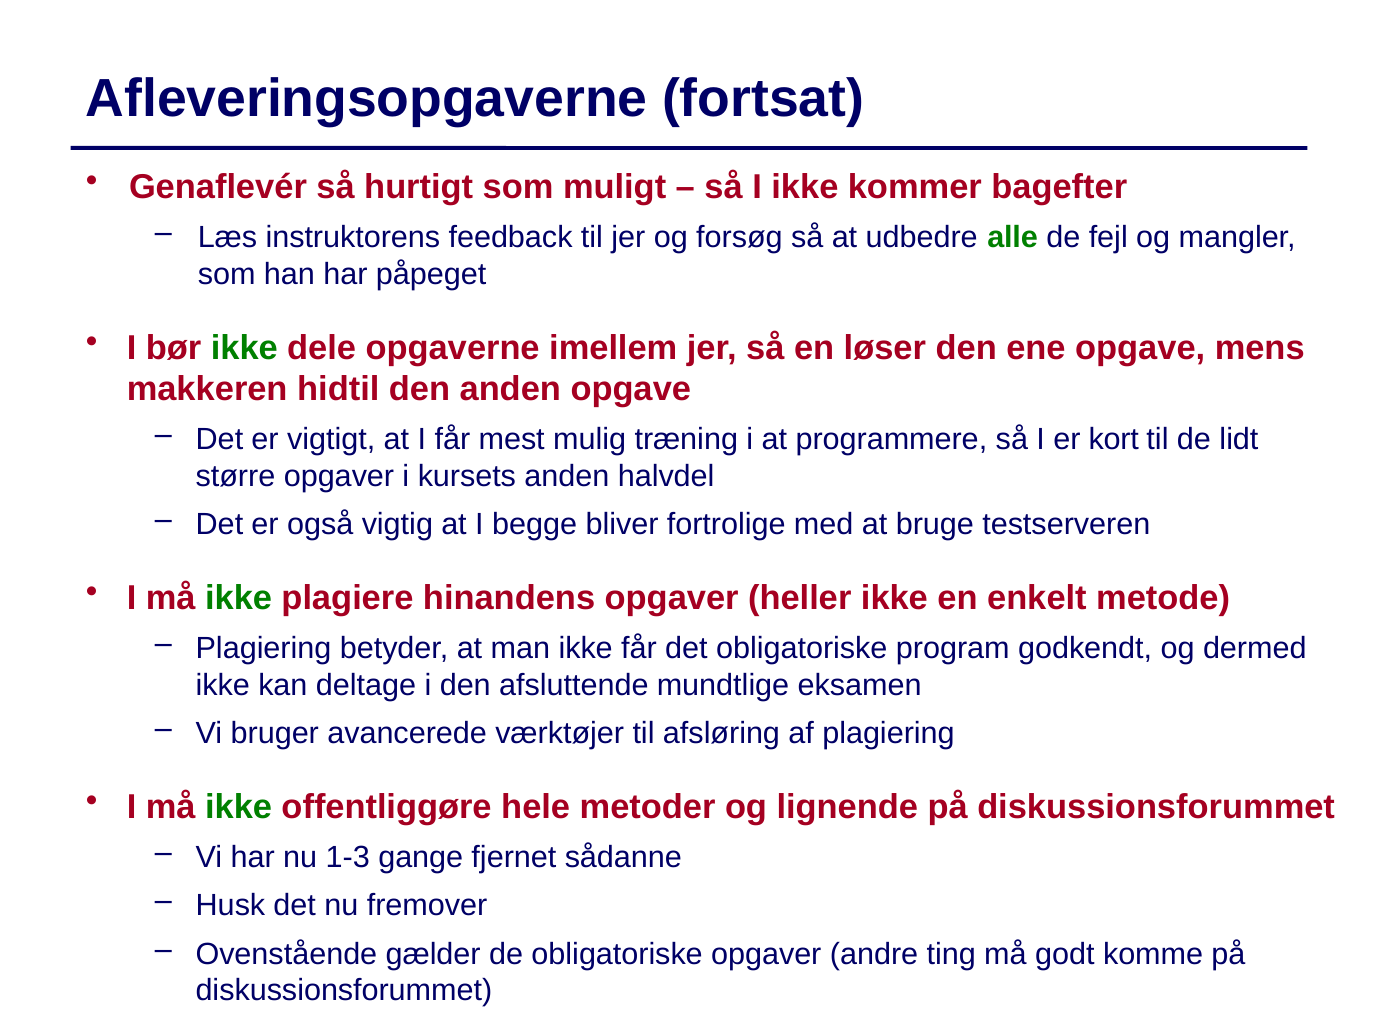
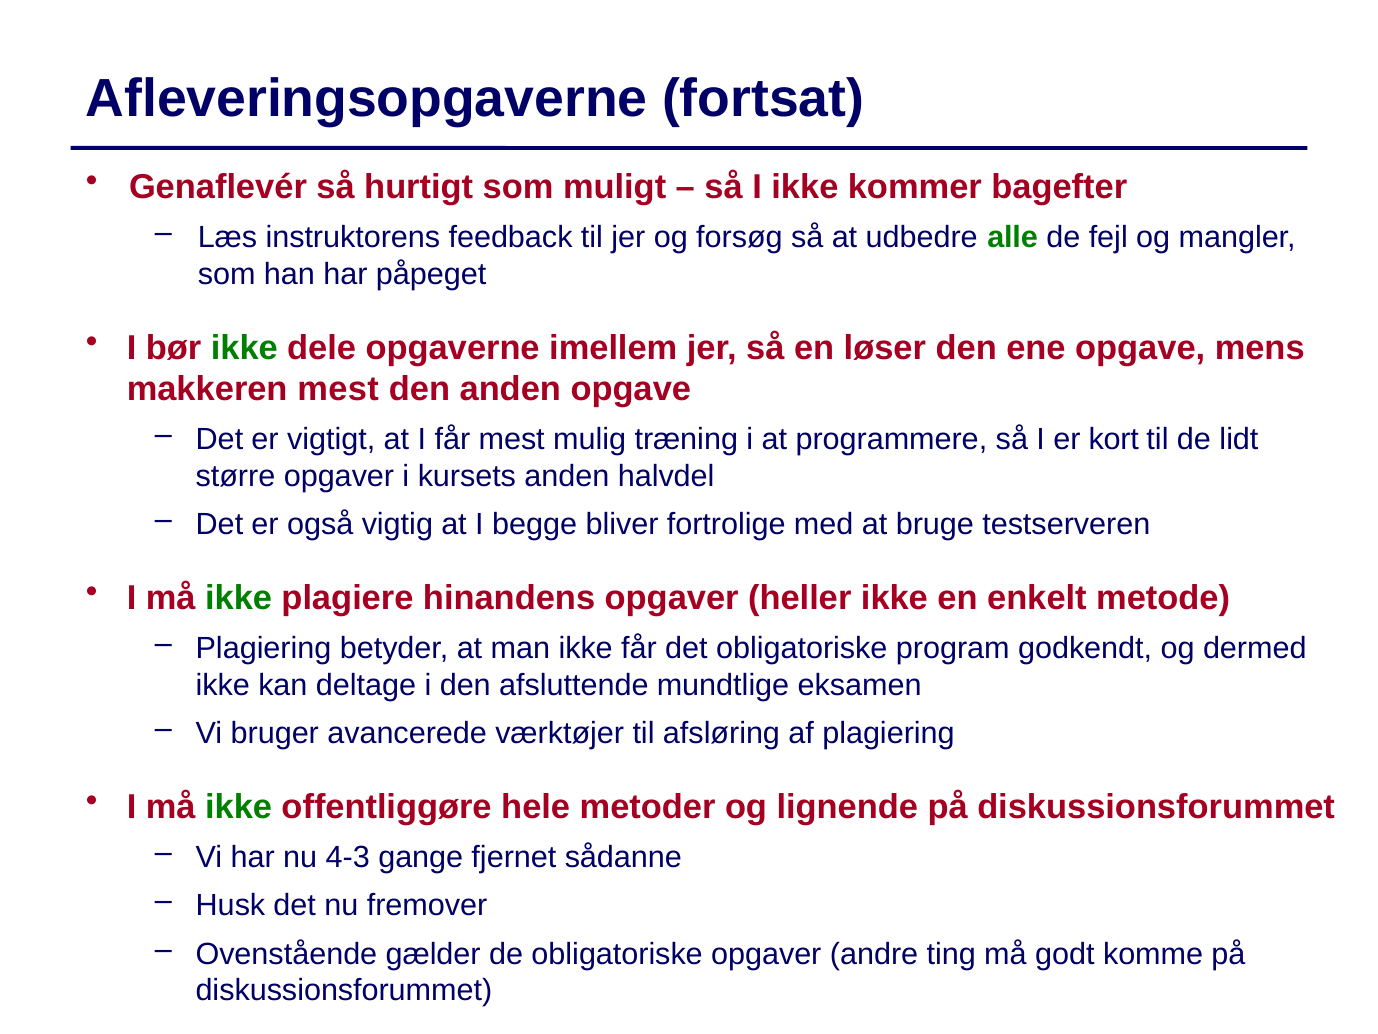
makkeren hidtil: hidtil -> mest
1-3: 1-3 -> 4-3
